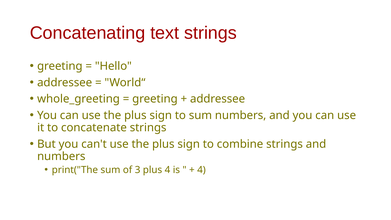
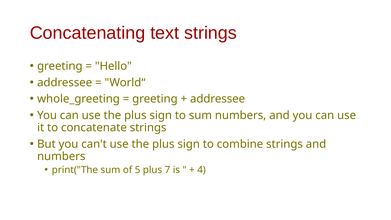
3: 3 -> 5
plus 4: 4 -> 7
